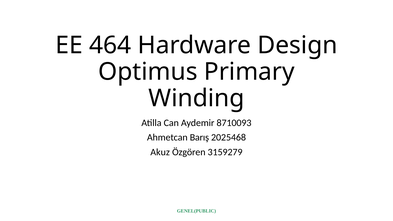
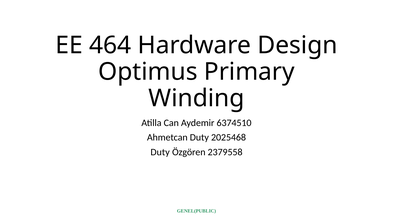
8710093: 8710093 -> 6374510
Ahmetcan Barış: Barış -> Duty
Akuz at (160, 152): Akuz -> Duty
3159279: 3159279 -> 2379558
